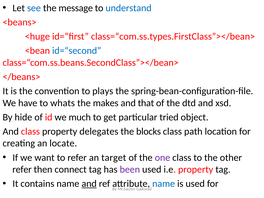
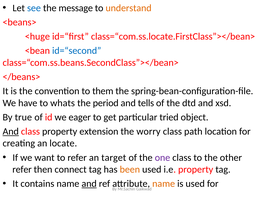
understand colour: blue -> orange
class=“com.ss.types.FirstClass”></bean>: class=“com.ss.types.FirstClass”></bean> -> class=“com.ss.locate.FirstClass”></bean>
plays: plays -> them
makes: makes -> period
that: that -> tells
hide: hide -> true
much: much -> eager
And at (11, 131) underline: none -> present
delegates: delegates -> extension
blocks: blocks -> worry
been colour: purple -> orange
name at (164, 184) colour: blue -> orange
